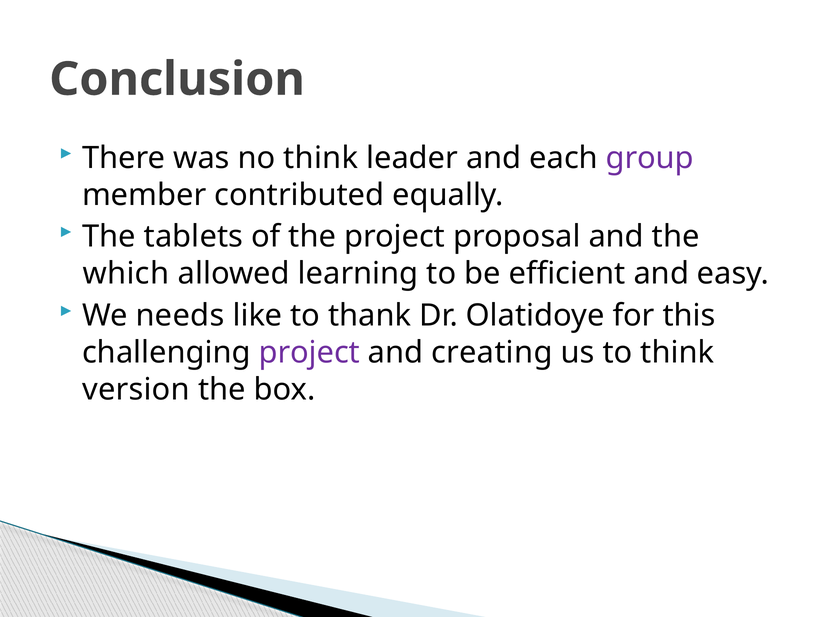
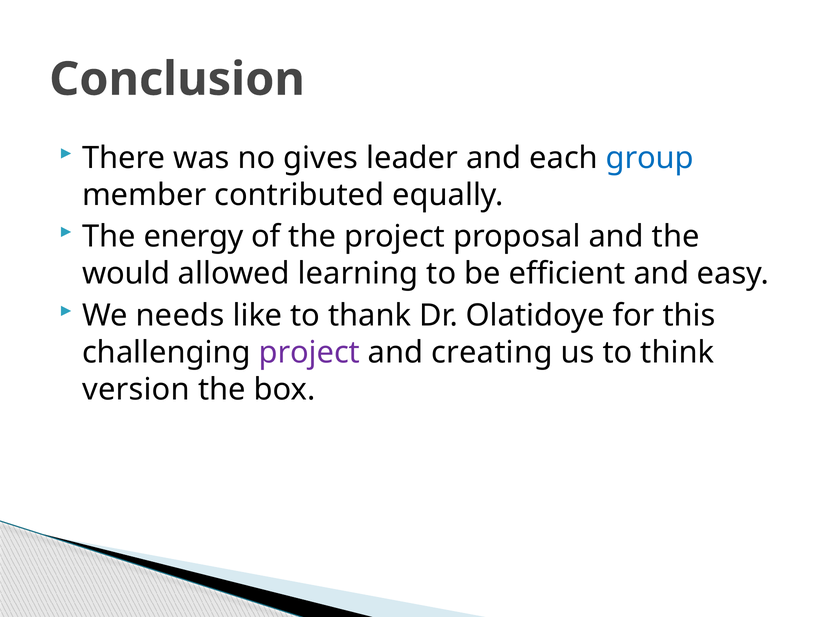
no think: think -> gives
group colour: purple -> blue
tablets: tablets -> energy
which: which -> would
